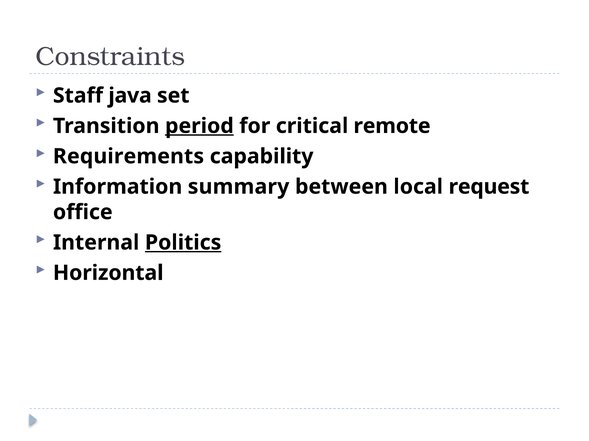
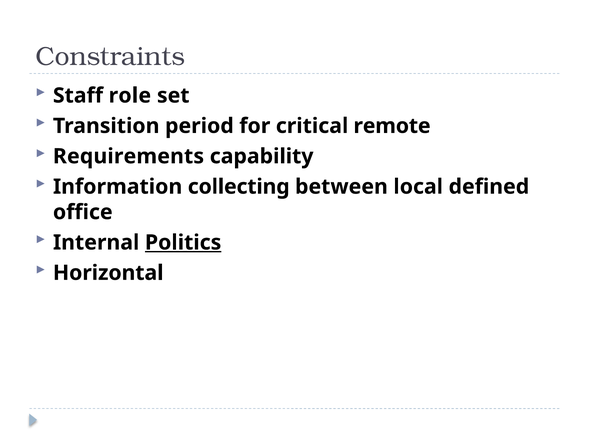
java: java -> role
period underline: present -> none
summary: summary -> collecting
request: request -> defined
